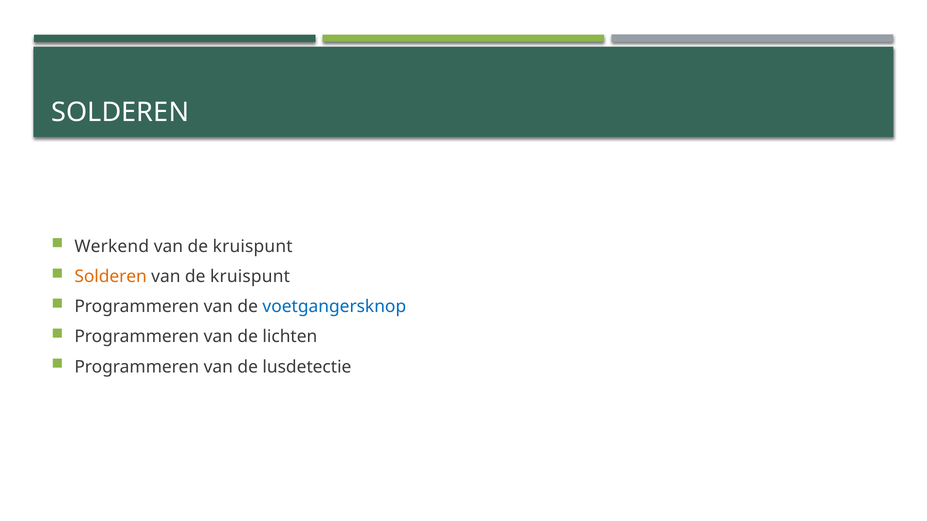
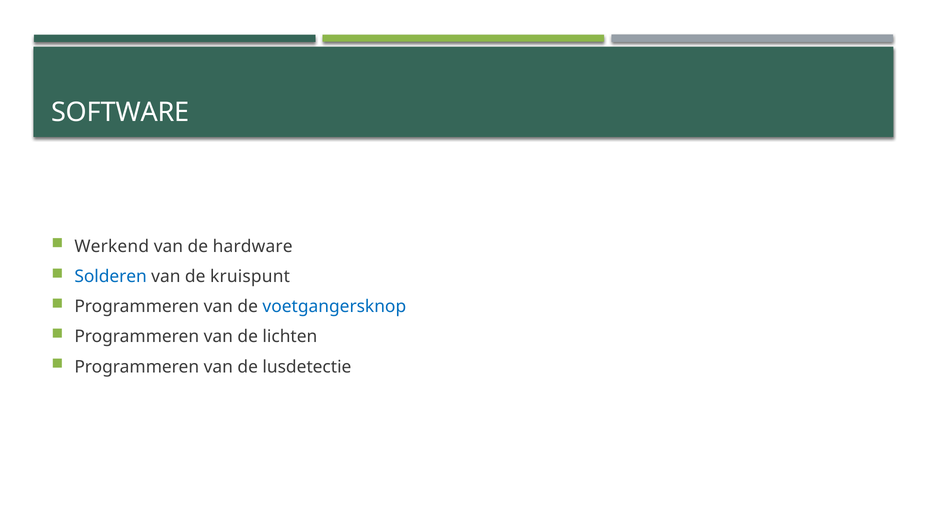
SOLDEREN at (120, 113): SOLDEREN -> SOFTWARE
kruispunt at (253, 247): kruispunt -> hardware
Solderen at (111, 277) colour: orange -> blue
